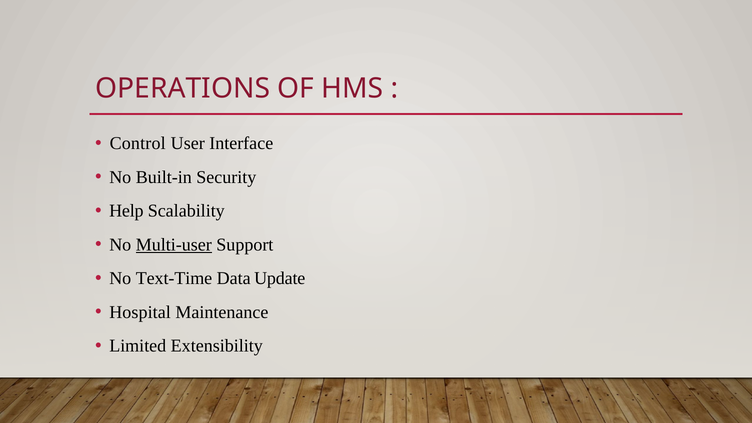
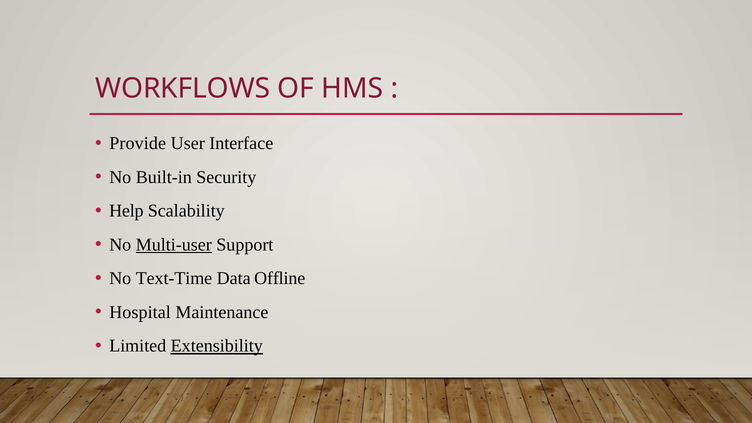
OPERATIONS: OPERATIONS -> WORKFLOWS
Control: Control -> Provide
Update: Update -> Offline
Extensibility underline: none -> present
